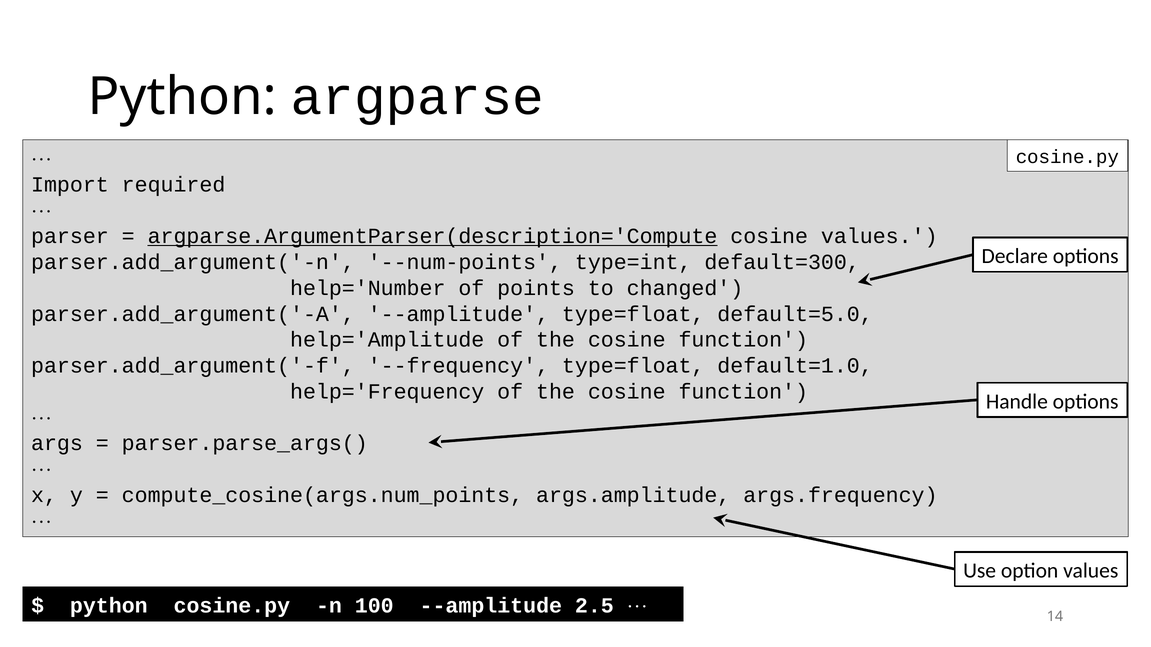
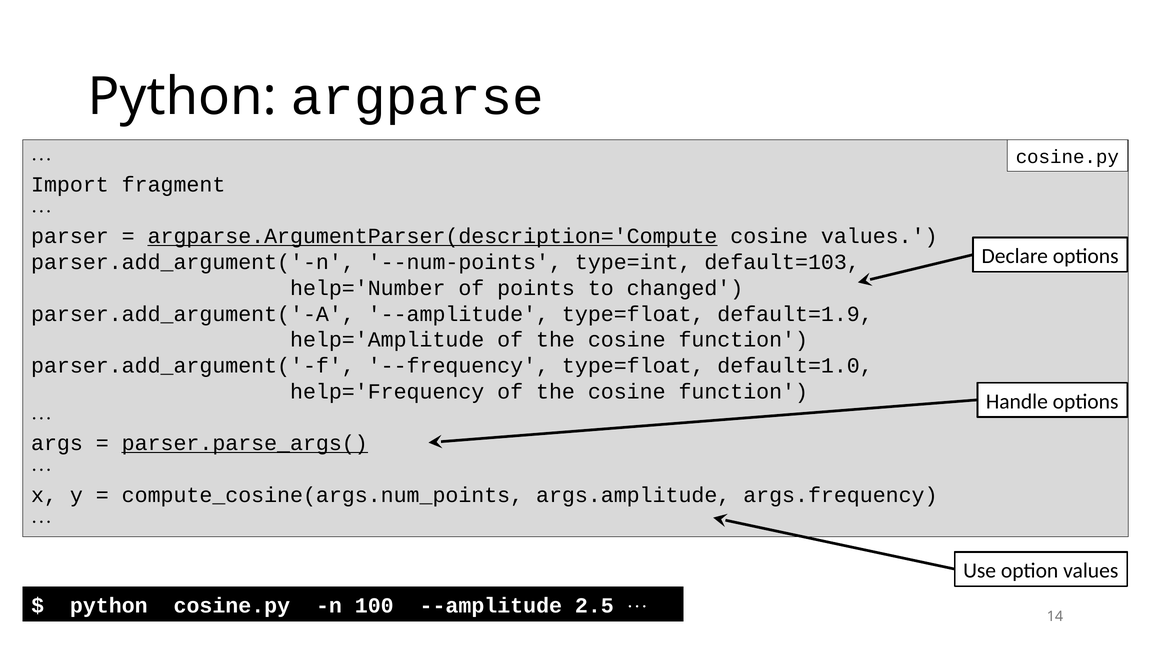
required: required -> fragment
default=300: default=300 -> default=103
default=5.0: default=5.0 -> default=1.9
parser.parse_args( underline: none -> present
